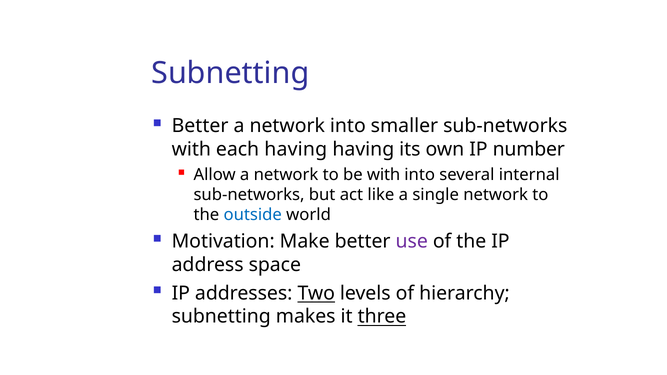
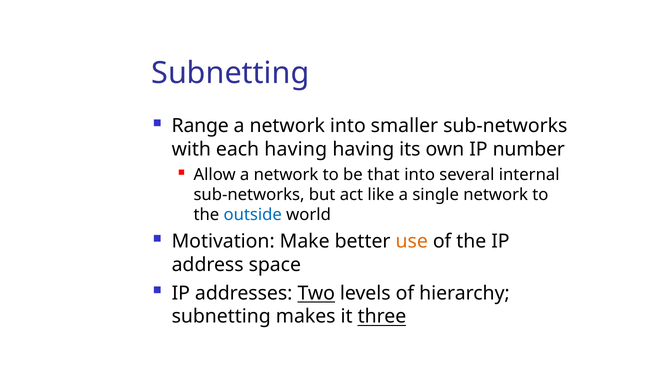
Better at (200, 126): Better -> Range
be with: with -> that
use colour: purple -> orange
